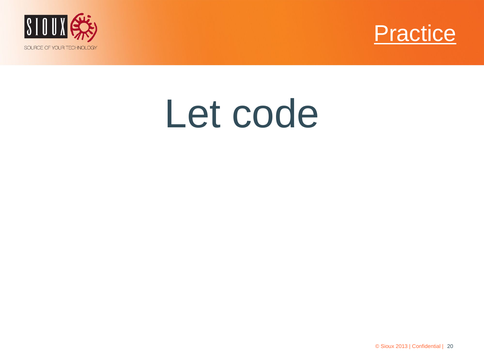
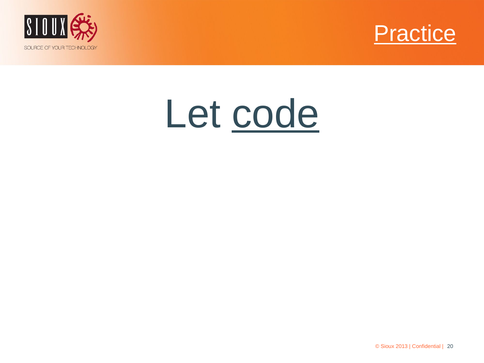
code underline: none -> present
